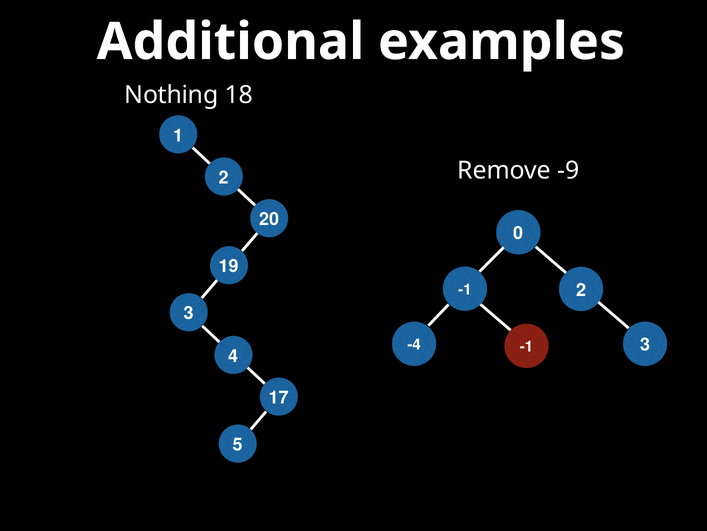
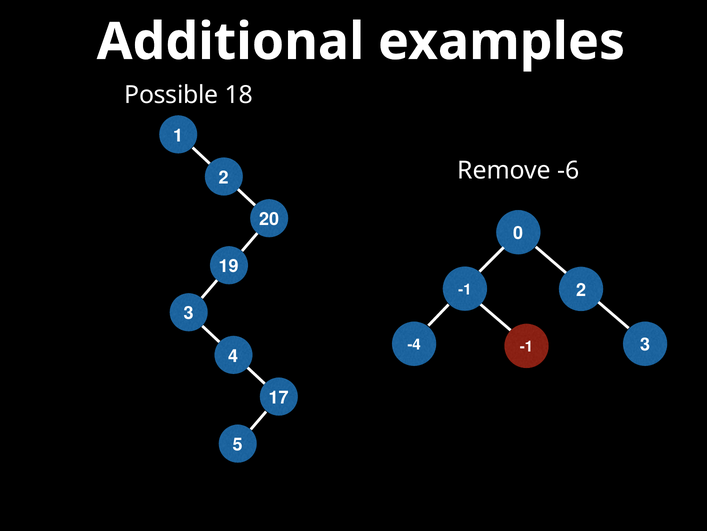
Nothing: Nothing -> Possible
-9: -9 -> -6
